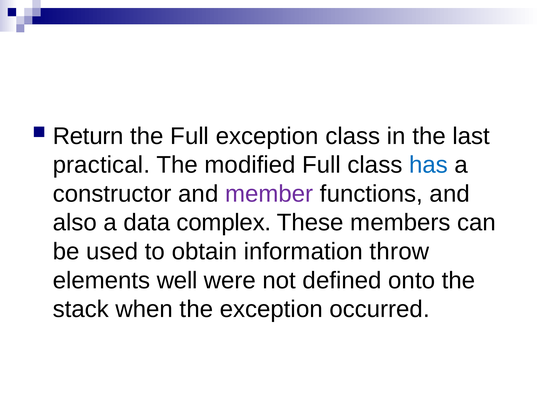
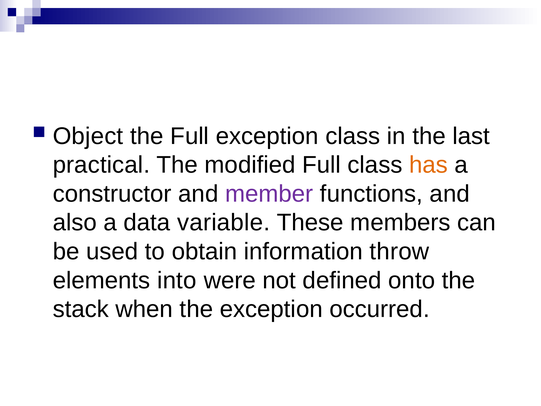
Return: Return -> Object
has colour: blue -> orange
complex: complex -> variable
well: well -> into
